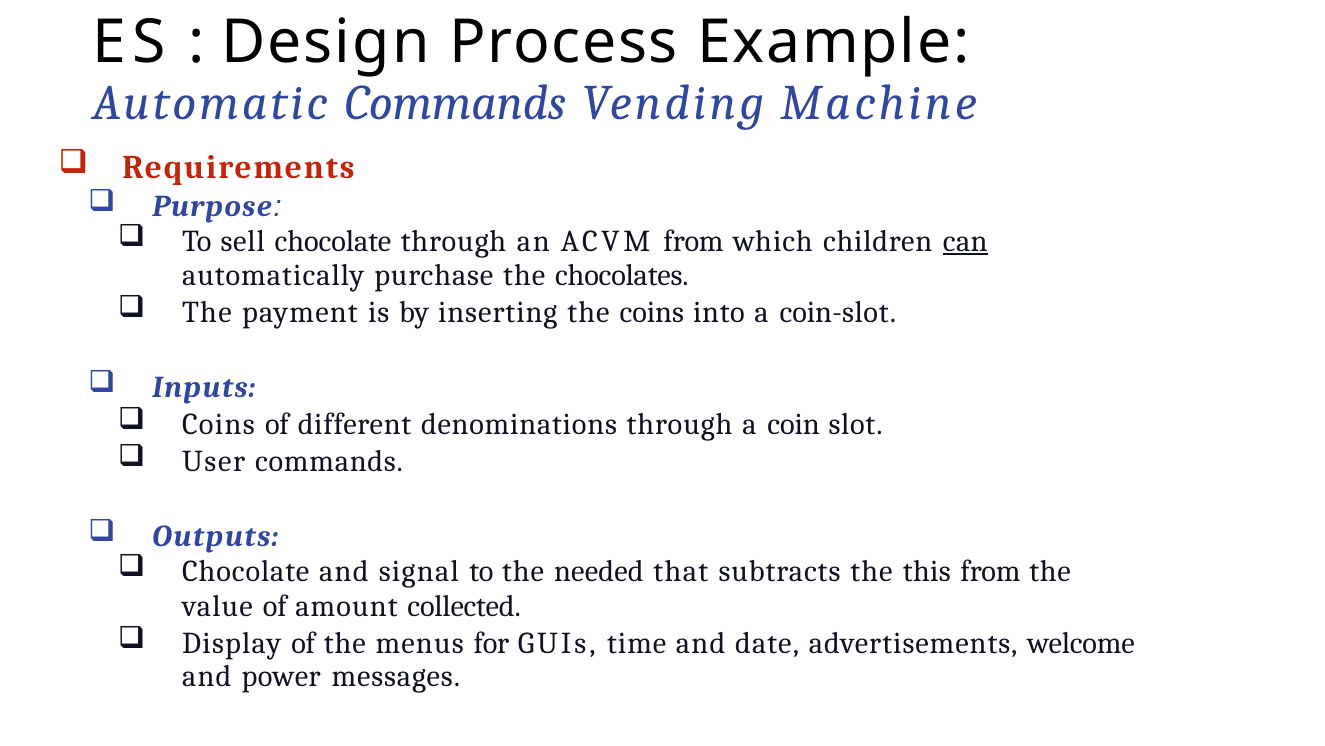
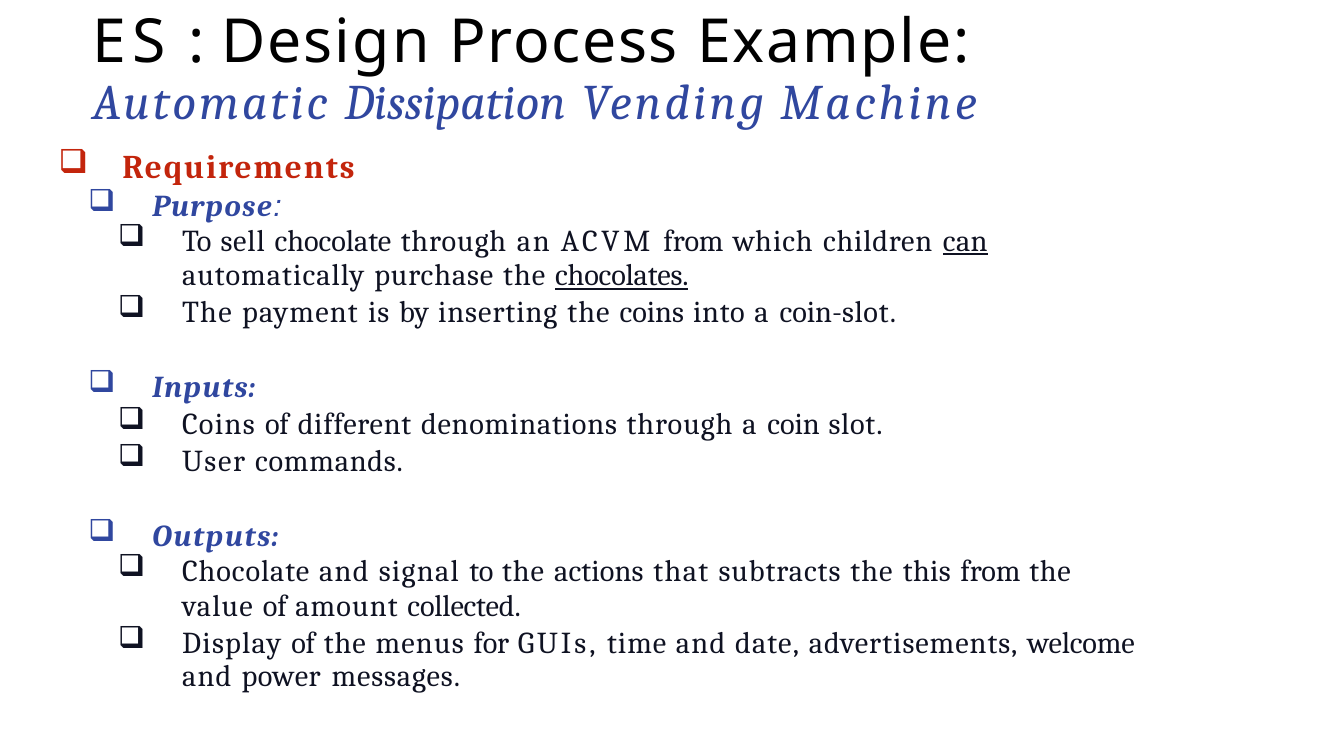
Automatic Commands: Commands -> Dissipation
chocolates underline: none -> present
needed: needed -> actions
